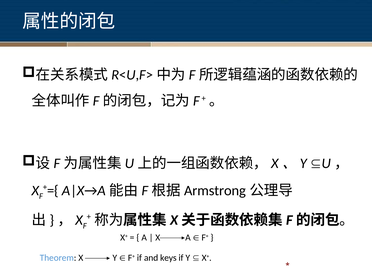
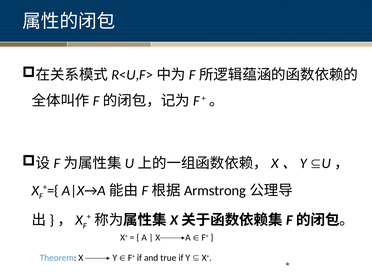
keys: keys -> true
